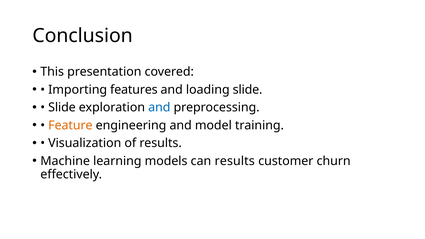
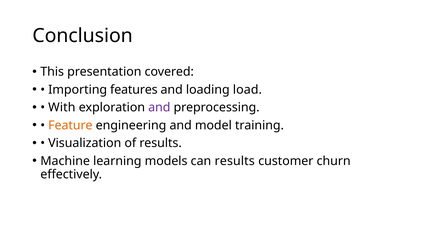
loading slide: slide -> load
Slide at (62, 107): Slide -> With
and at (159, 107) colour: blue -> purple
